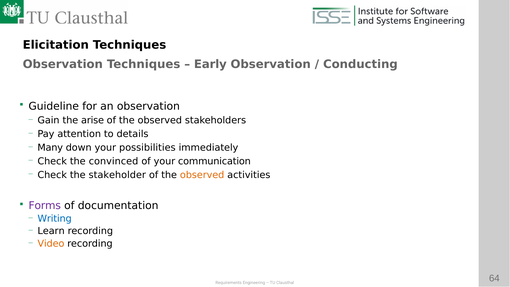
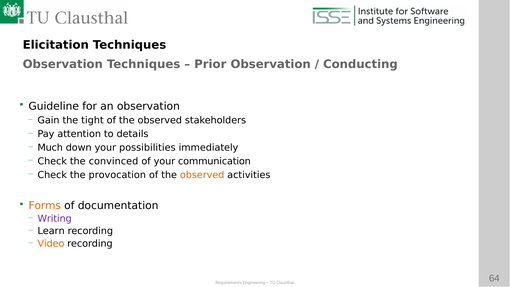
Early: Early -> Prior
arise: arise -> tight
Many: Many -> Much
stakeholder: stakeholder -> provocation
Forms colour: purple -> orange
Writing colour: blue -> purple
